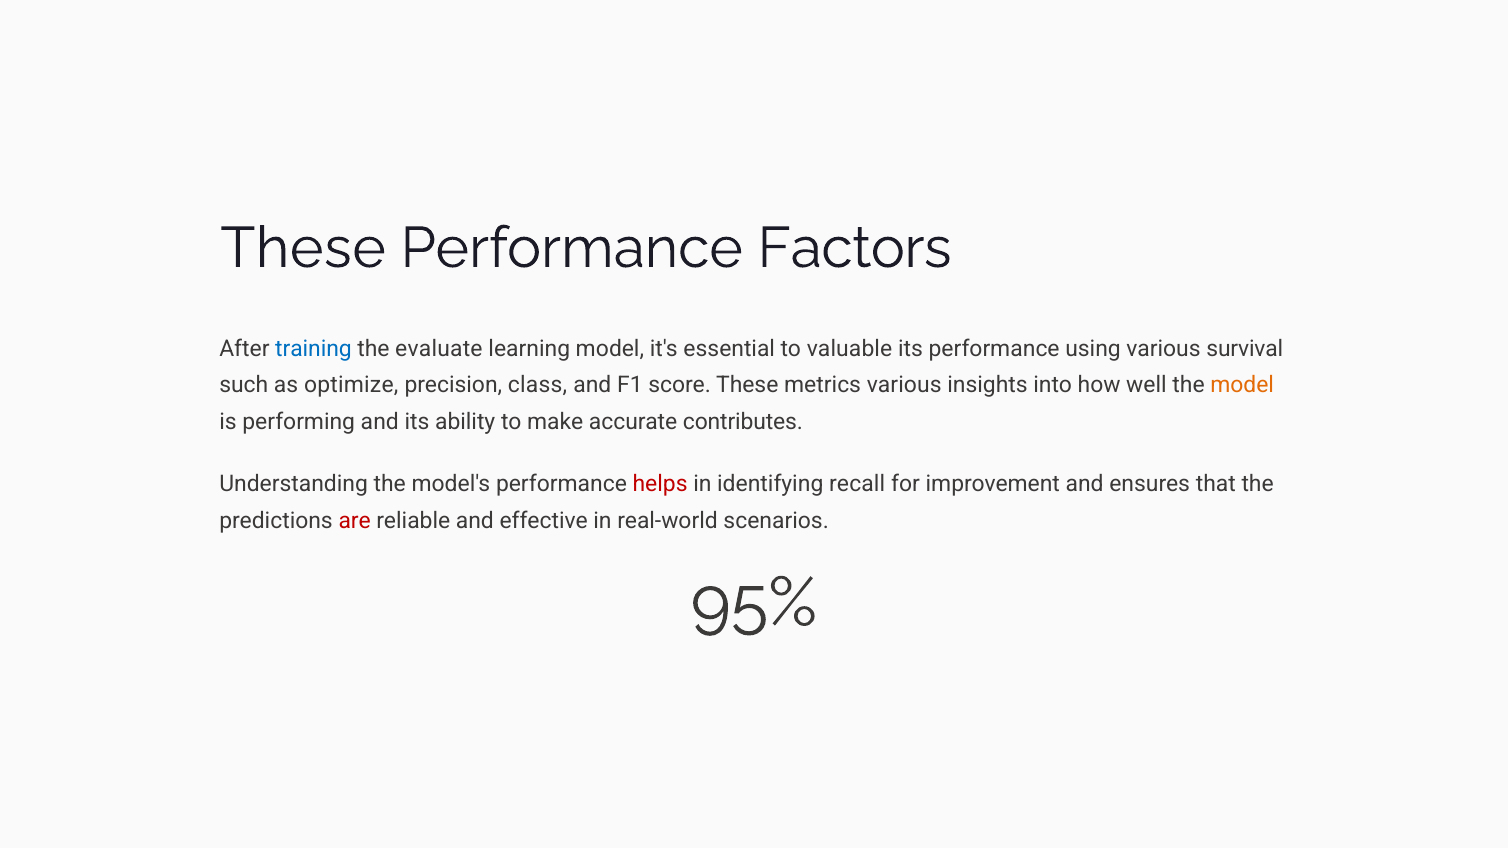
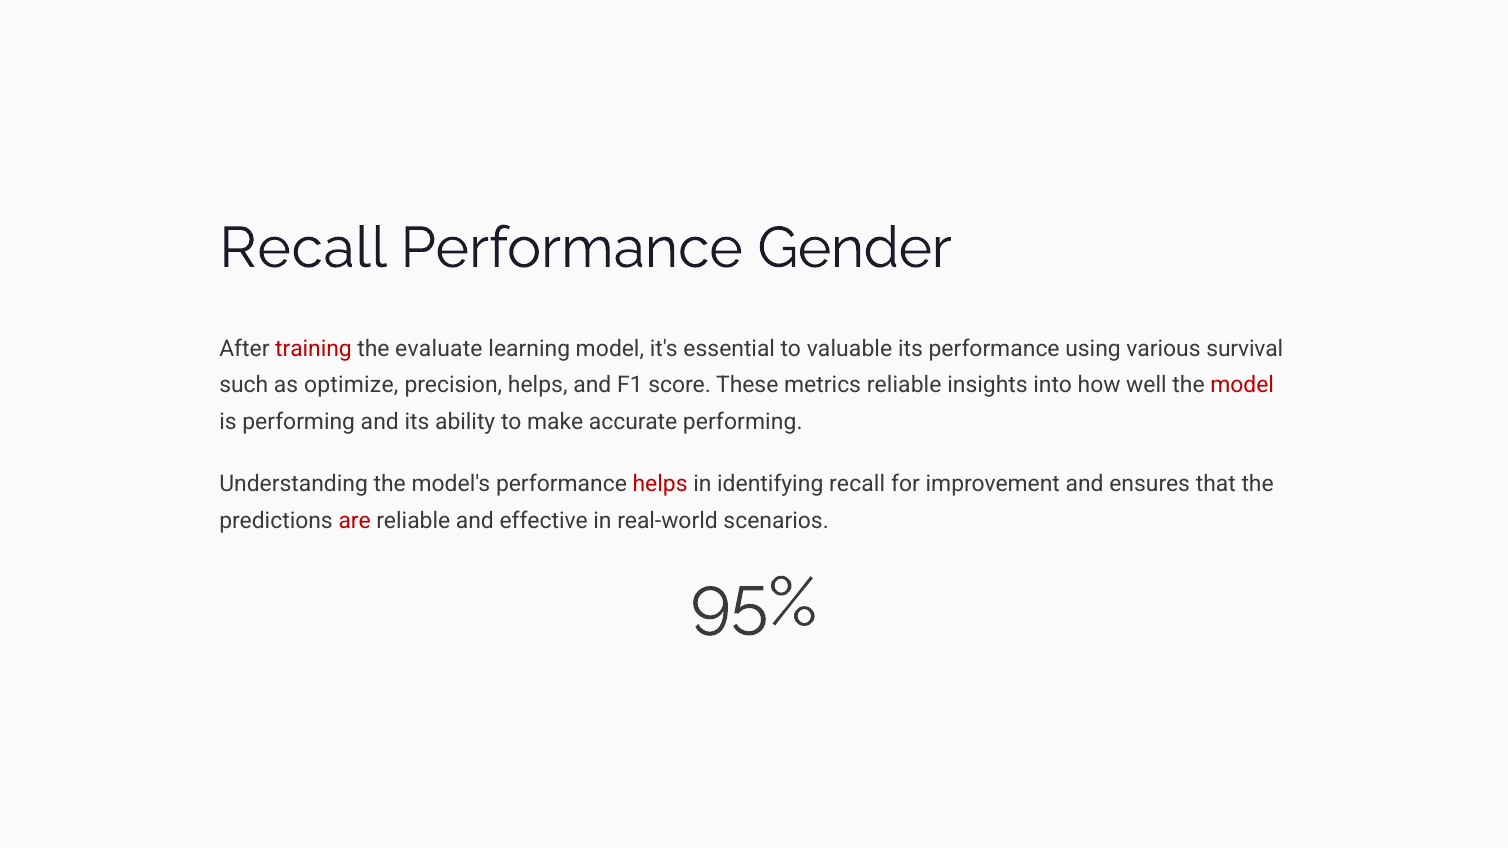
These at (303, 248): These -> Recall
Factors: Factors -> Gender
training colour: blue -> red
precision class: class -> helps
metrics various: various -> reliable
model at (1242, 385) colour: orange -> red
accurate contributes: contributes -> performing
